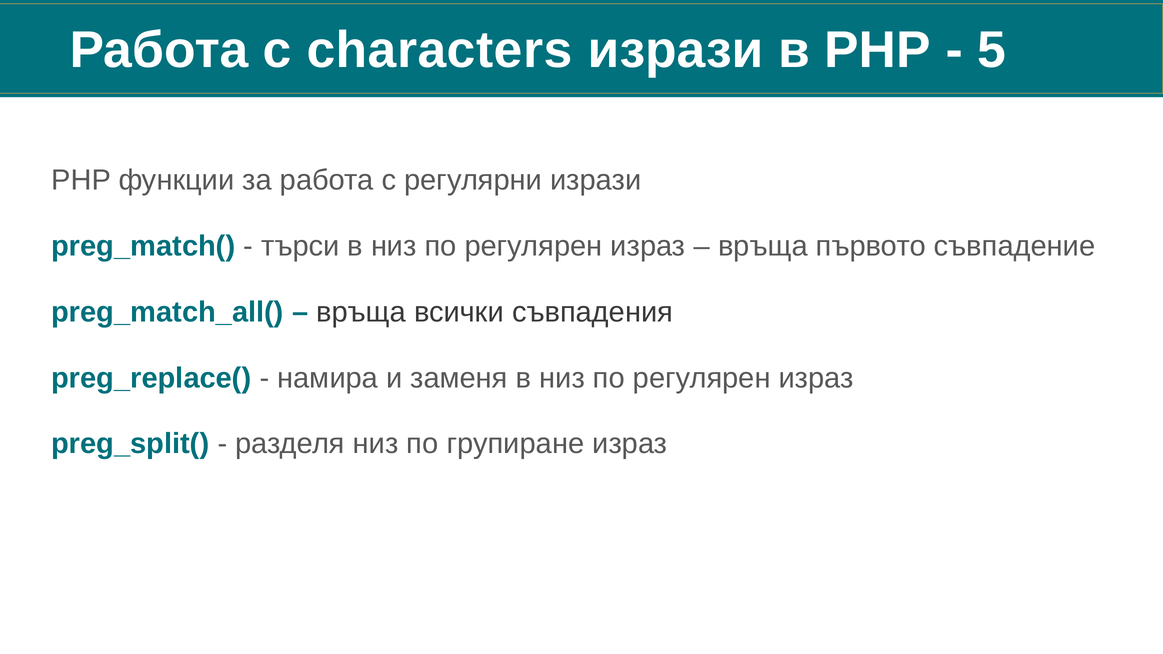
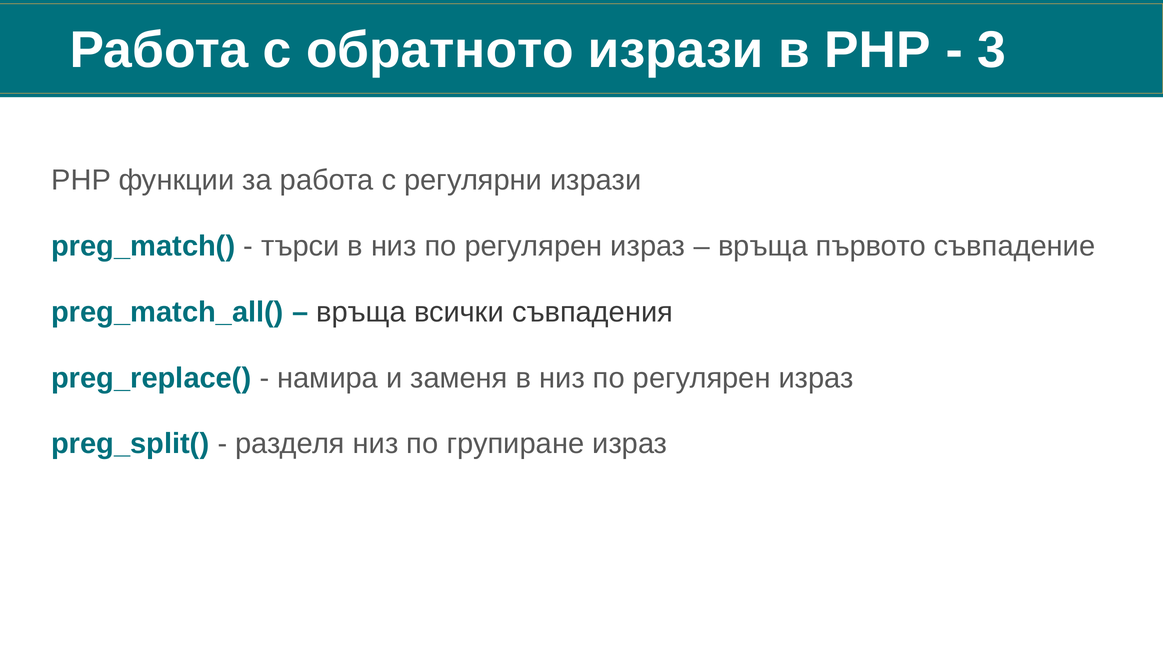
characters: characters -> обратното
5: 5 -> 3
